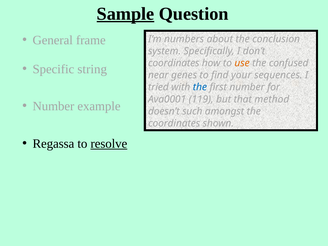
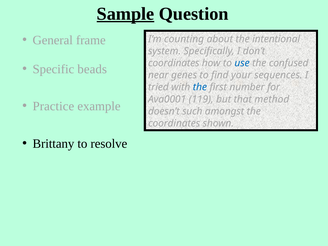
numbers: numbers -> counting
conclusion: conclusion -> intentional
use colour: orange -> blue
string: string -> beads
Number at (53, 106): Number -> Practice
Regassa: Regassa -> Brittany
resolve underline: present -> none
